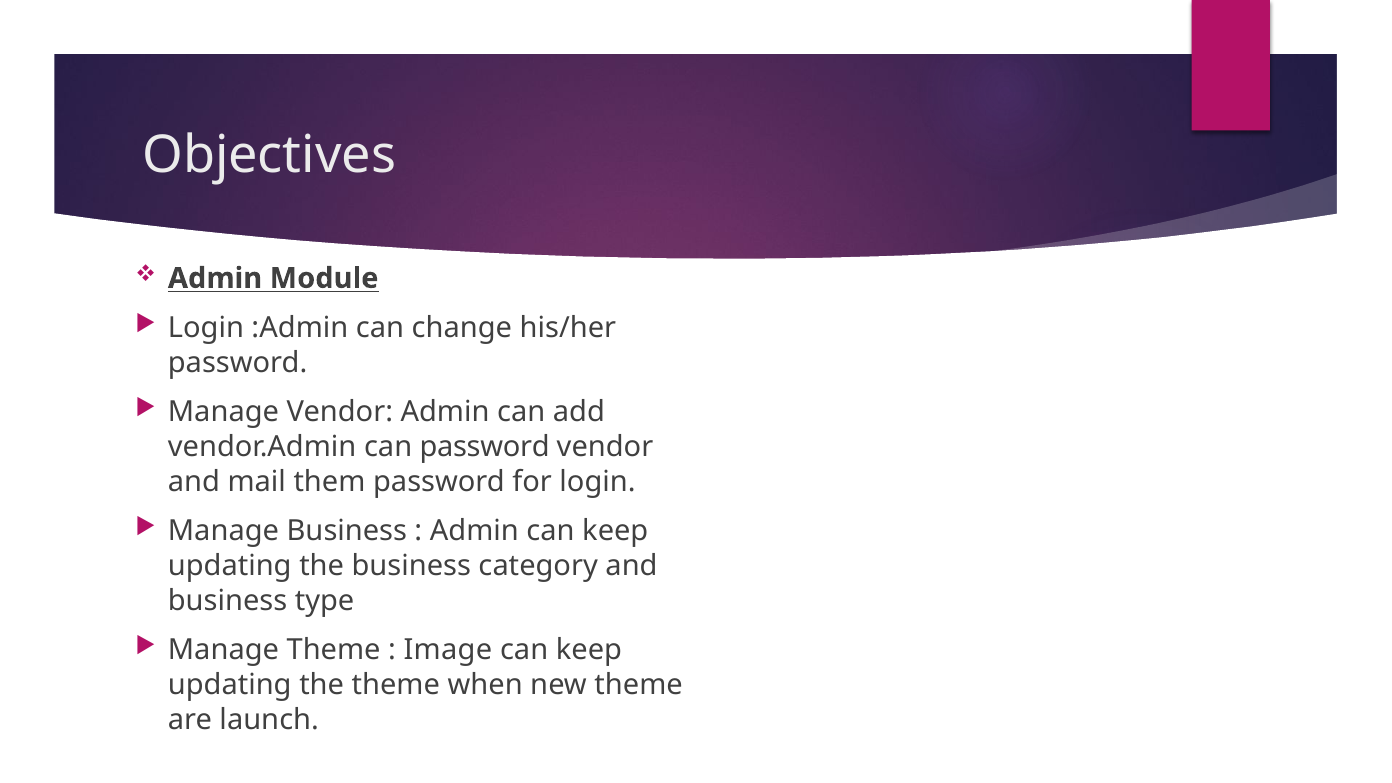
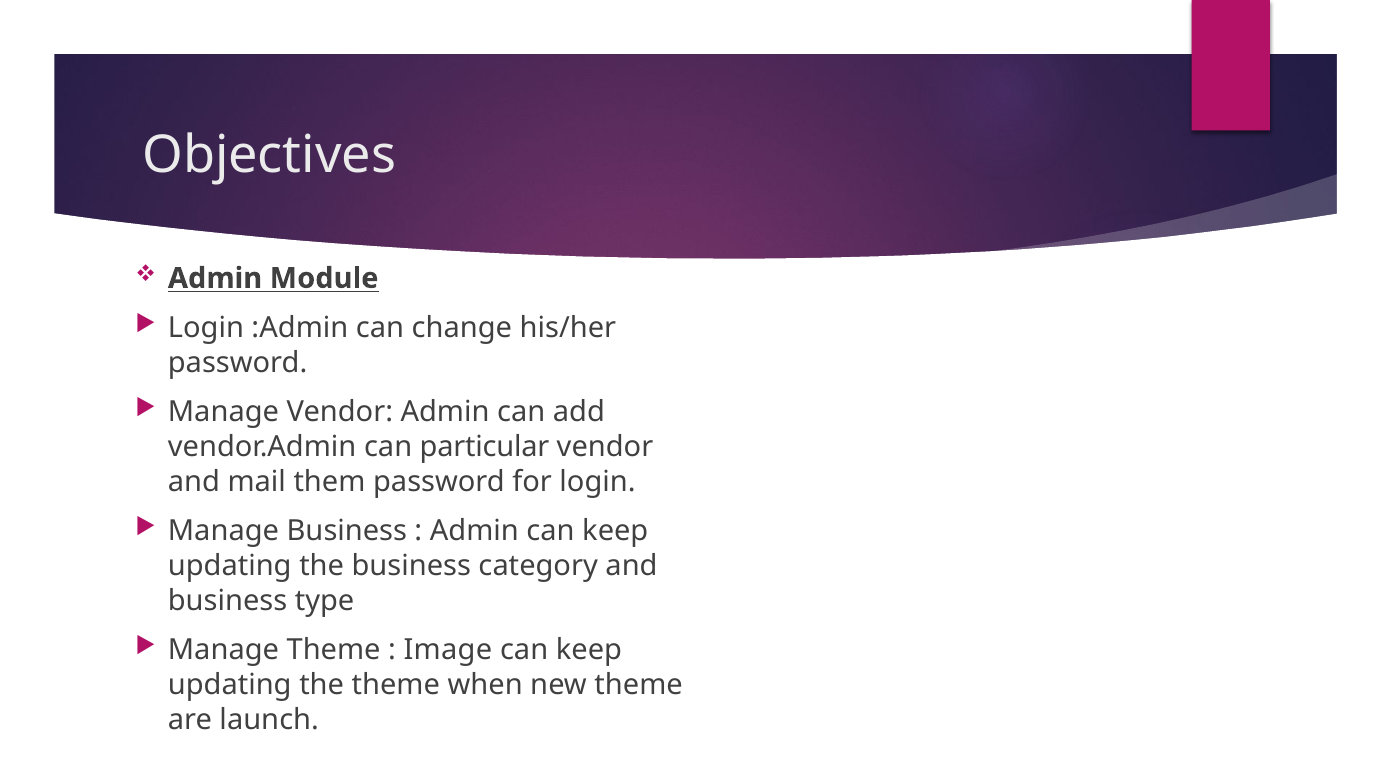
can password: password -> particular
